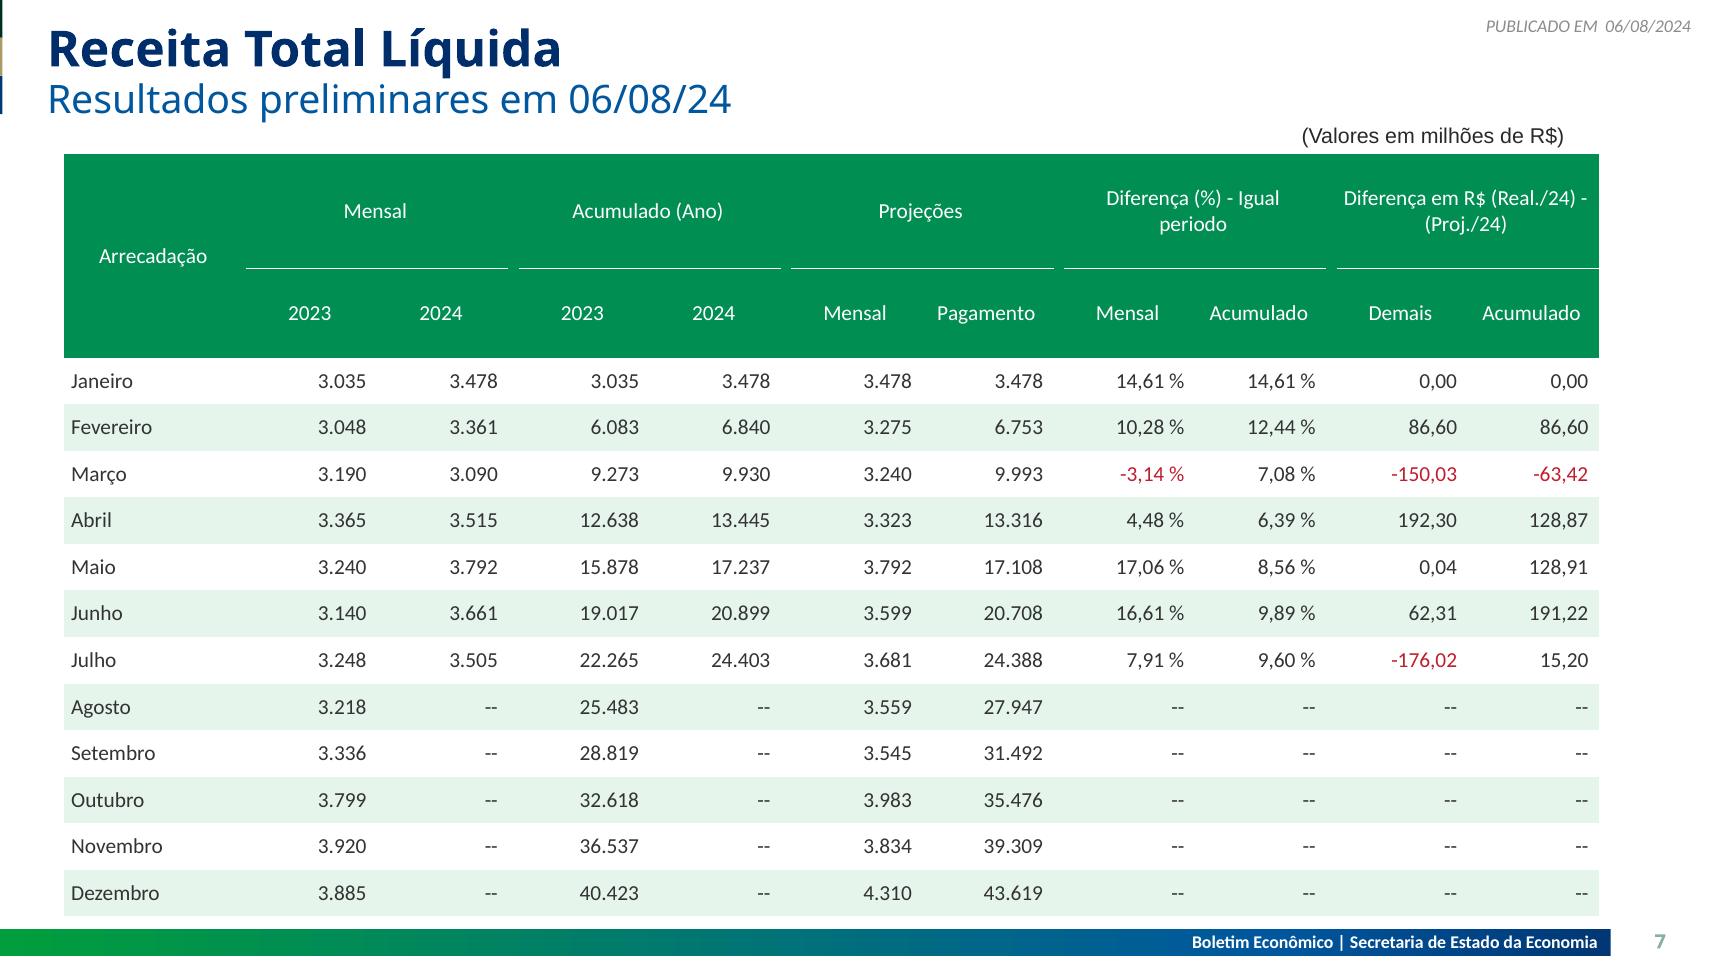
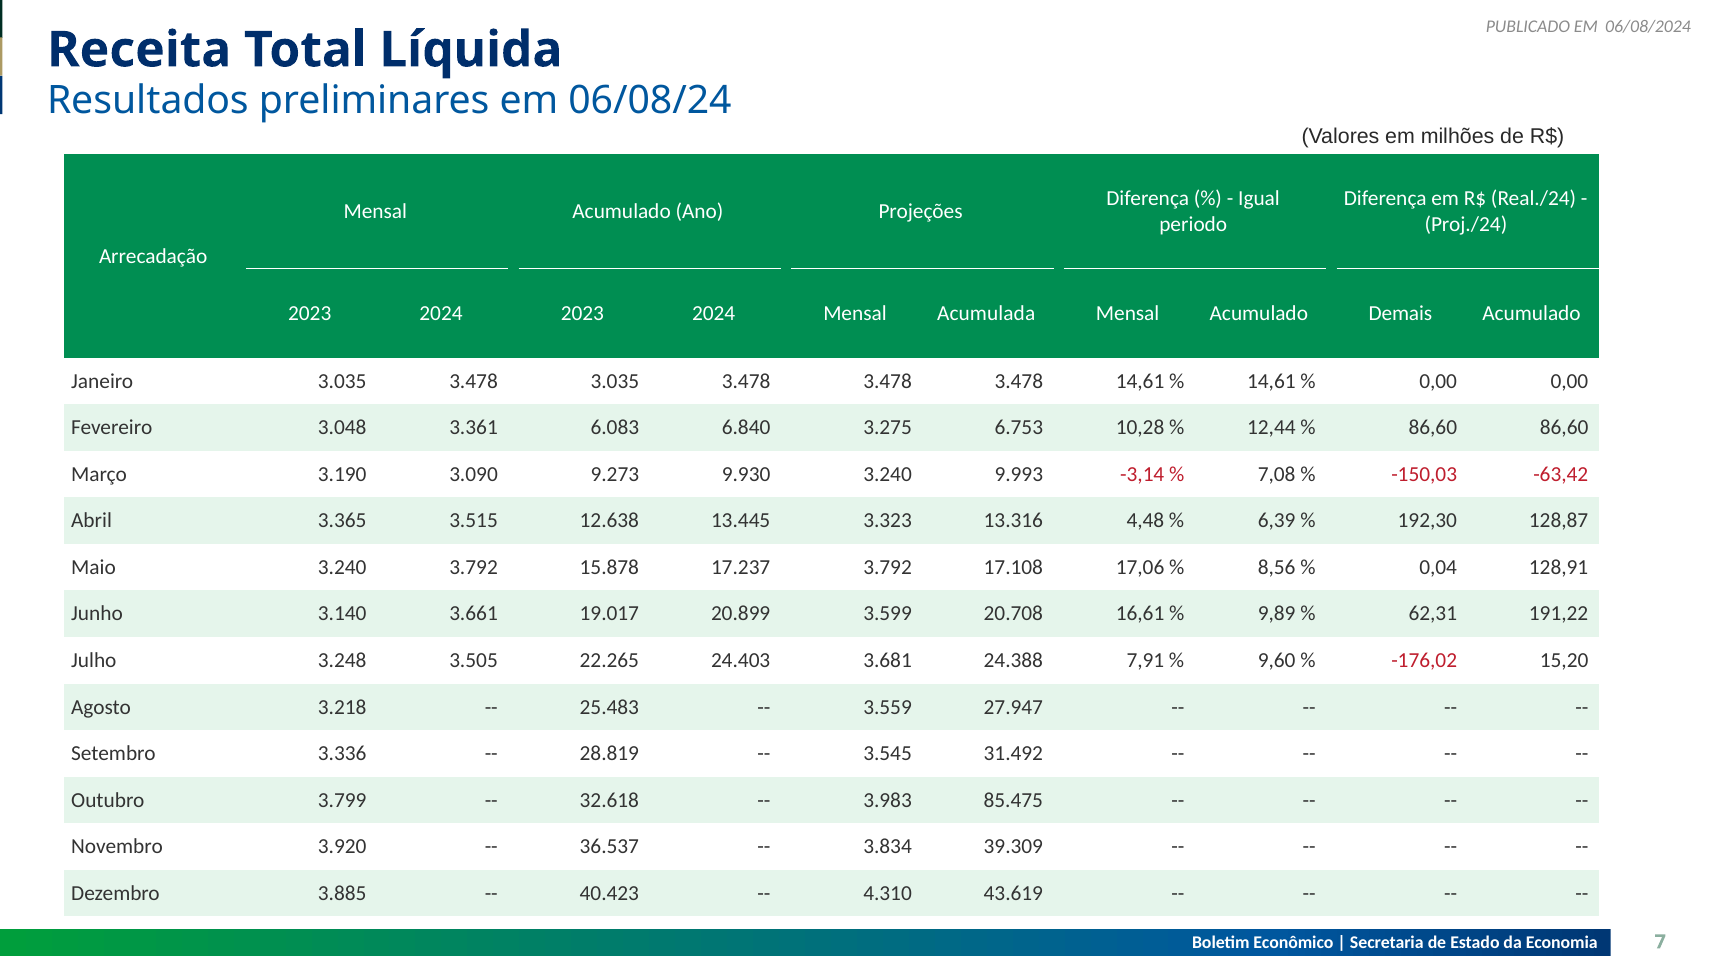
Pagamento: Pagamento -> Acumulada
35.476: 35.476 -> 85.475
